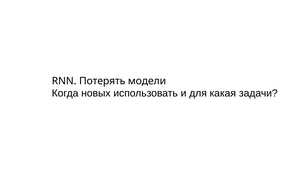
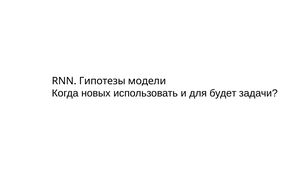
Потерять: Потерять -> Гипотезы
какая: какая -> будет
